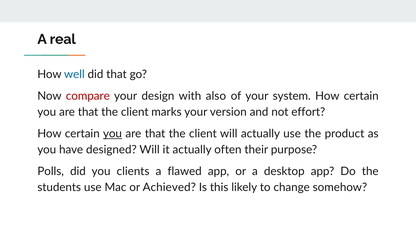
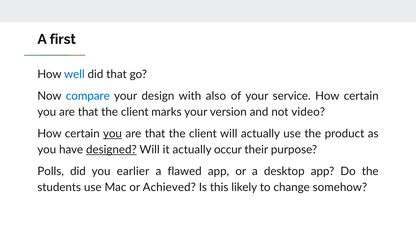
real: real -> first
compare colour: red -> blue
system: system -> service
effort: effort -> video
designed underline: none -> present
often: often -> occur
clients: clients -> earlier
